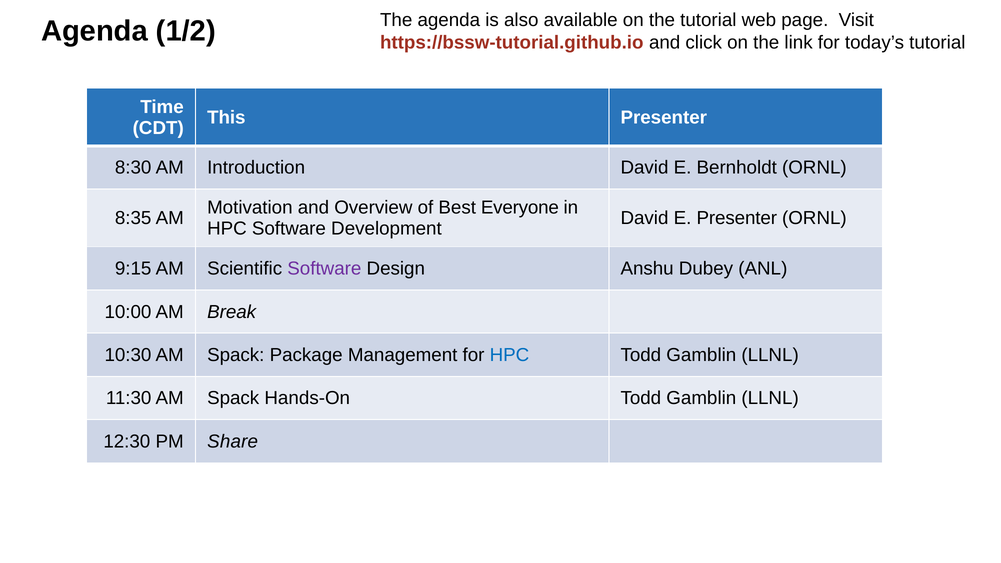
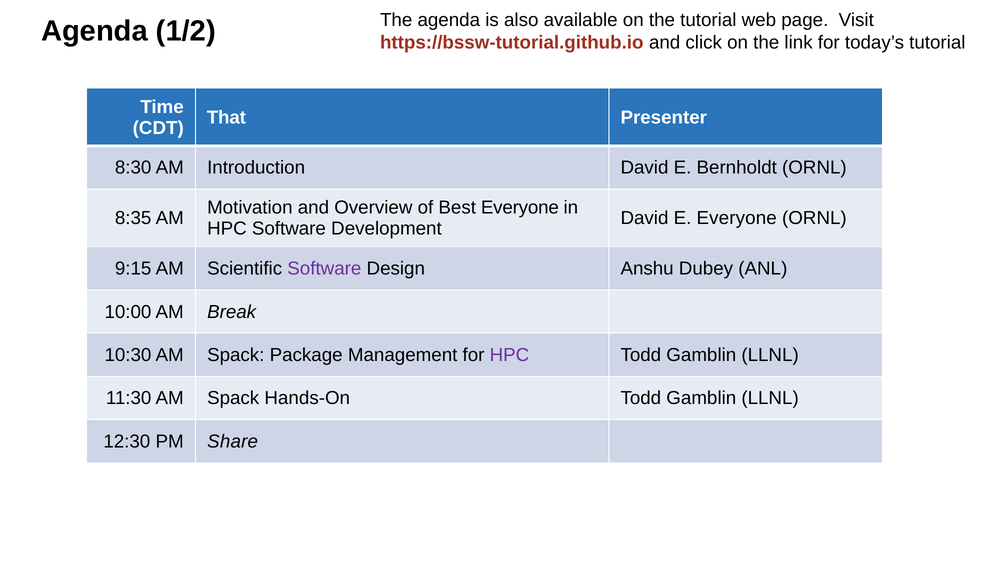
This: This -> That
E Presenter: Presenter -> Everyone
HPC at (509, 355) colour: blue -> purple
